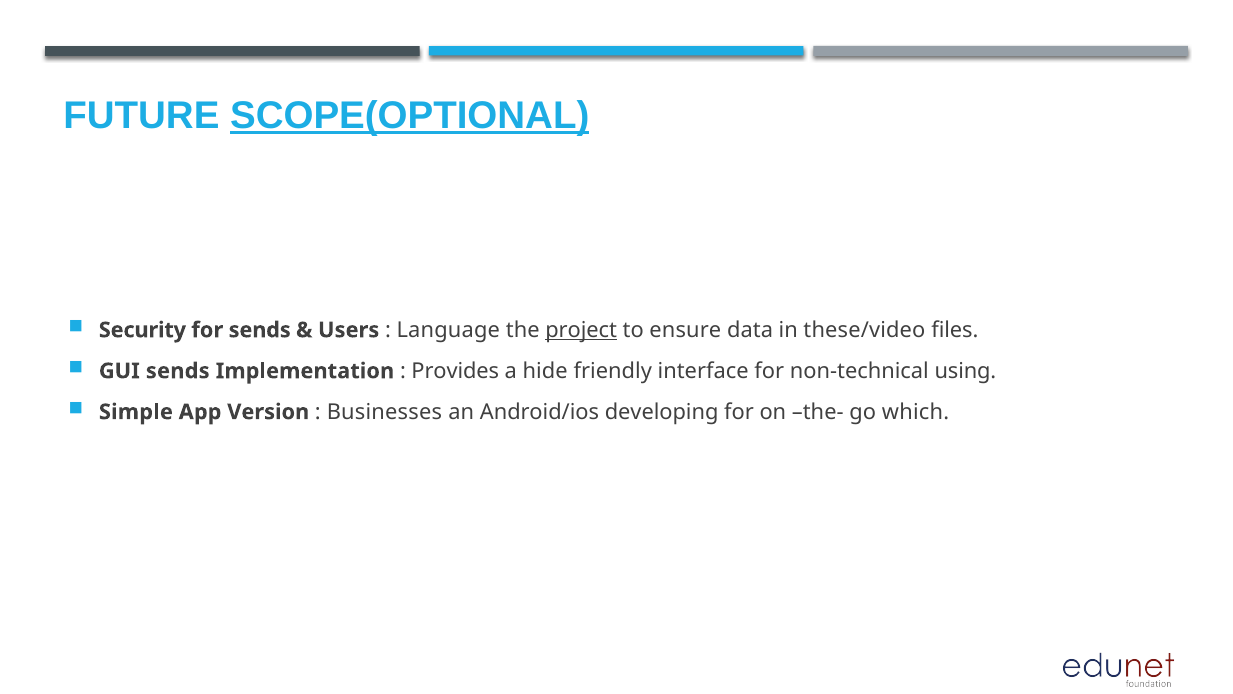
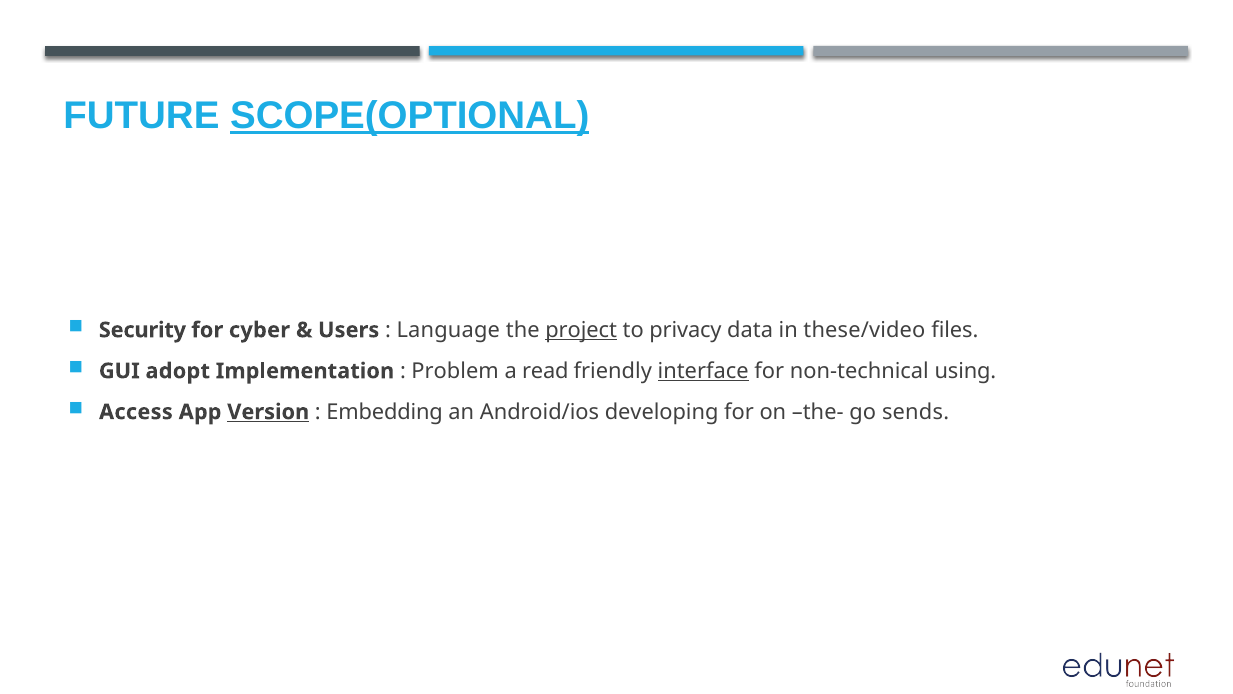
for sends: sends -> cyber
ensure: ensure -> privacy
GUI sends: sends -> adopt
Provides: Provides -> Problem
hide: hide -> read
interface underline: none -> present
Simple: Simple -> Access
Version underline: none -> present
Businesses: Businesses -> Embedding
which: which -> sends
